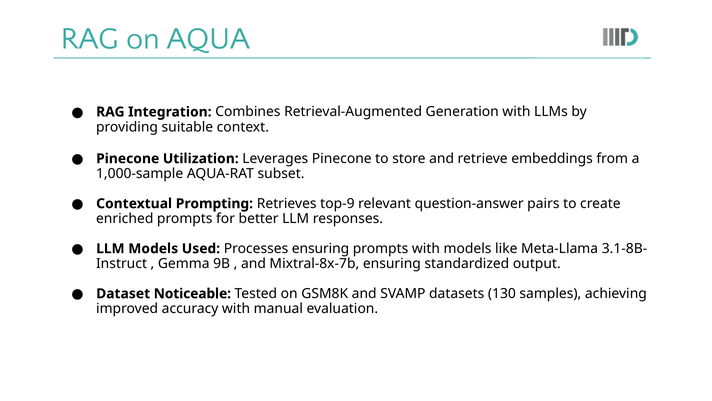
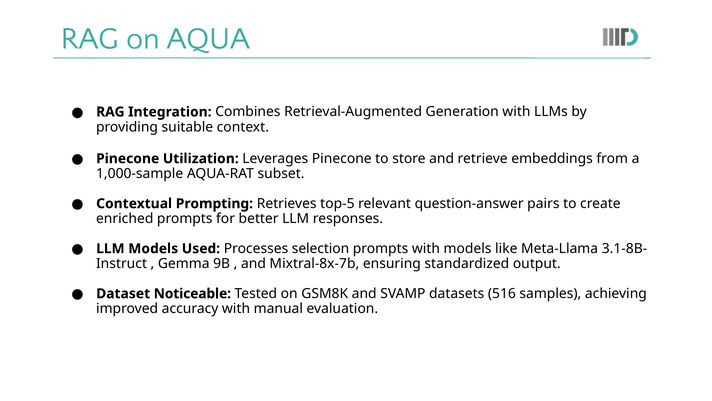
top-9: top-9 -> top-5
Processes ensuring: ensuring -> selection
130: 130 -> 516
